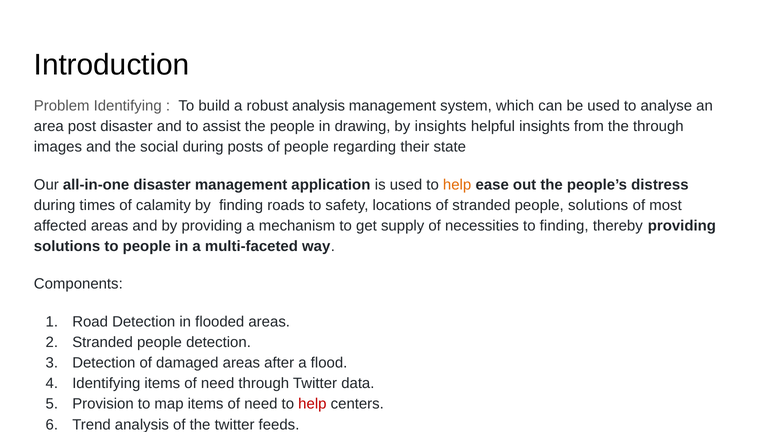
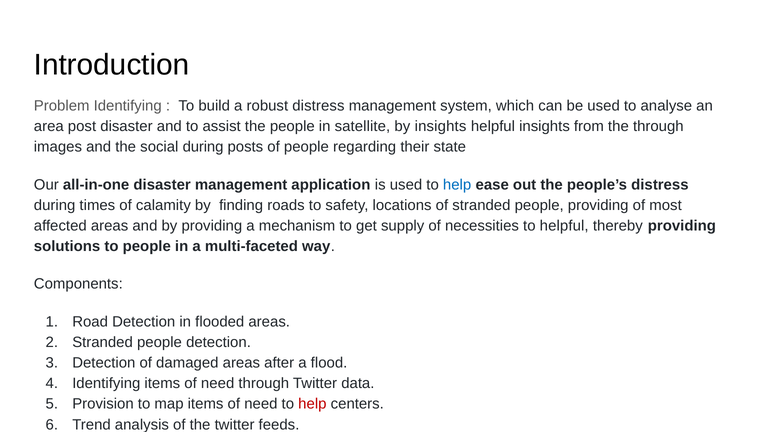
robust analysis: analysis -> distress
drawing: drawing -> satellite
help at (457, 185) colour: orange -> blue
people solutions: solutions -> providing
to finding: finding -> helpful
